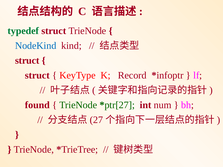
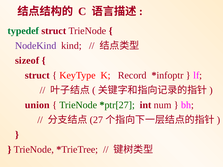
NodeKind colour: blue -> purple
struct at (27, 61): struct -> sizeof
found: found -> union
